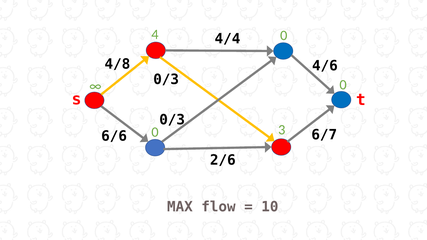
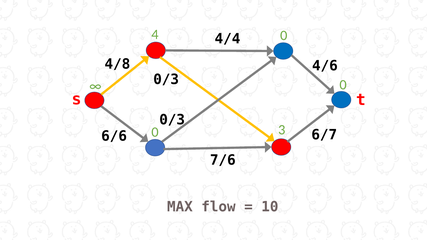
2/6: 2/6 -> 7/6
